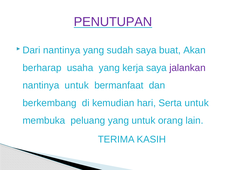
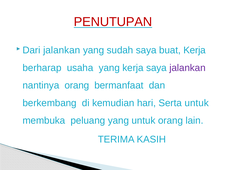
PENUTUPAN colour: purple -> red
Dari nantinya: nantinya -> jalankan
buat Akan: Akan -> Kerja
nantinya untuk: untuk -> orang
